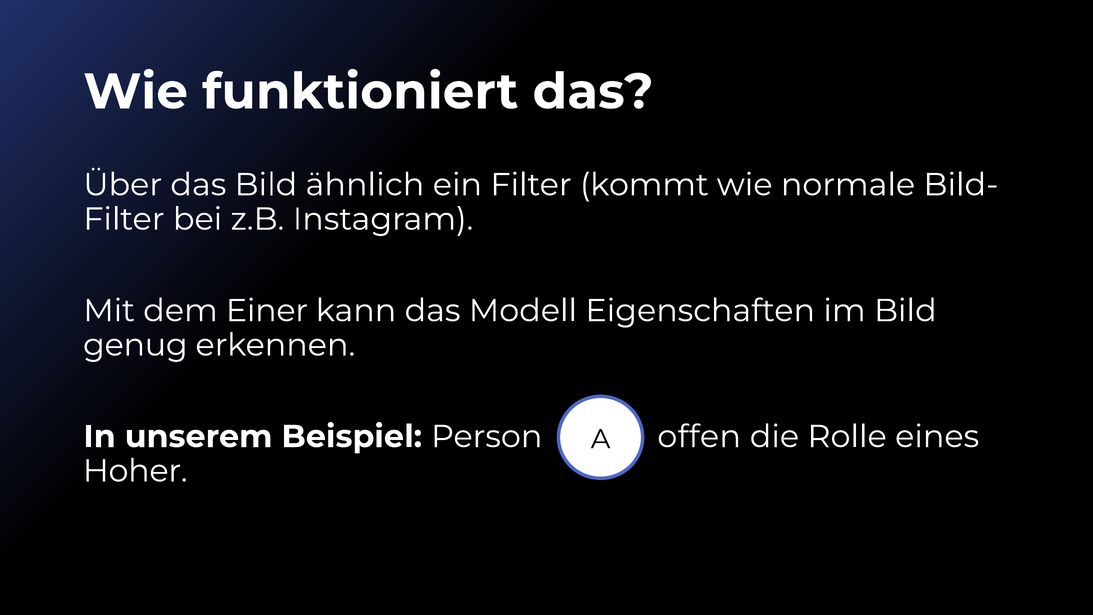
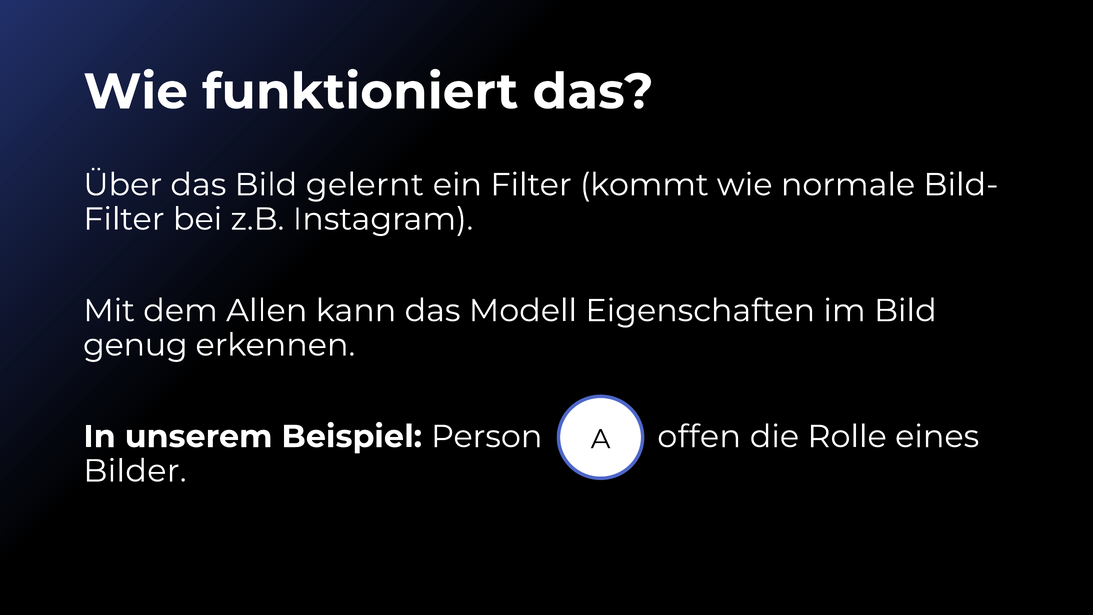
ähnlich: ähnlich -> gelernt
Einer: Einer -> Allen
Hoher: Hoher -> Bilder
